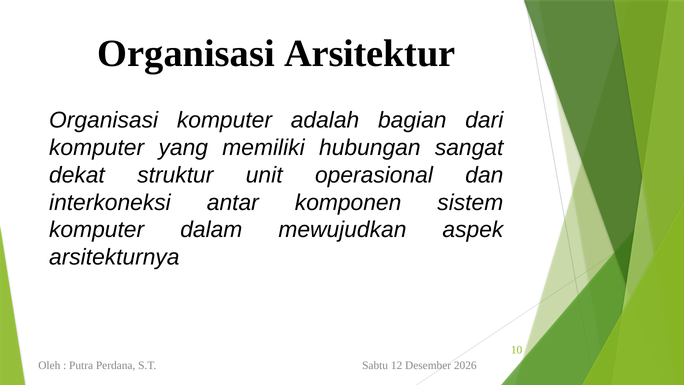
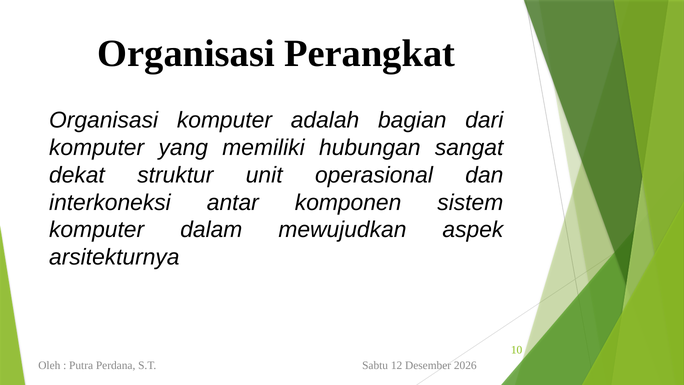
Arsitektur: Arsitektur -> Perangkat
